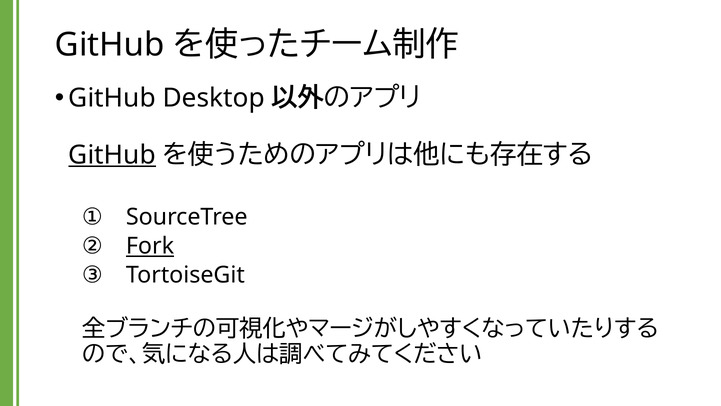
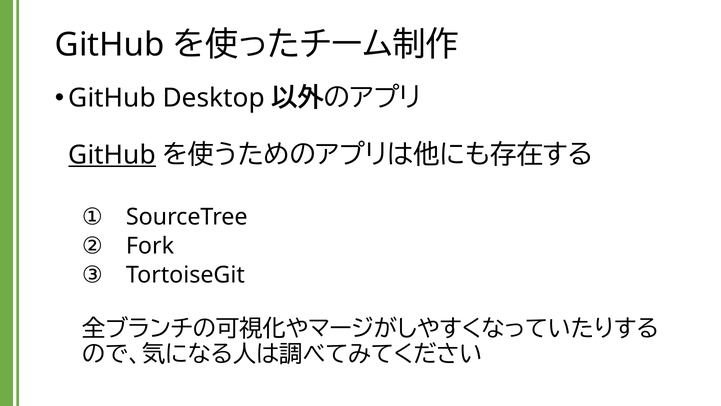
Fork underline: present -> none
